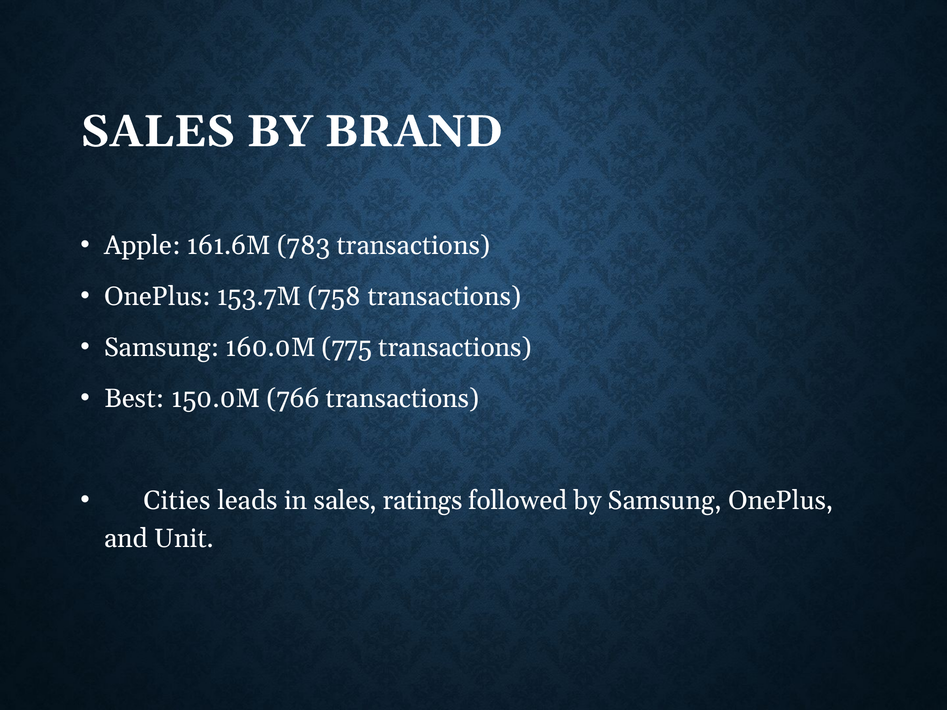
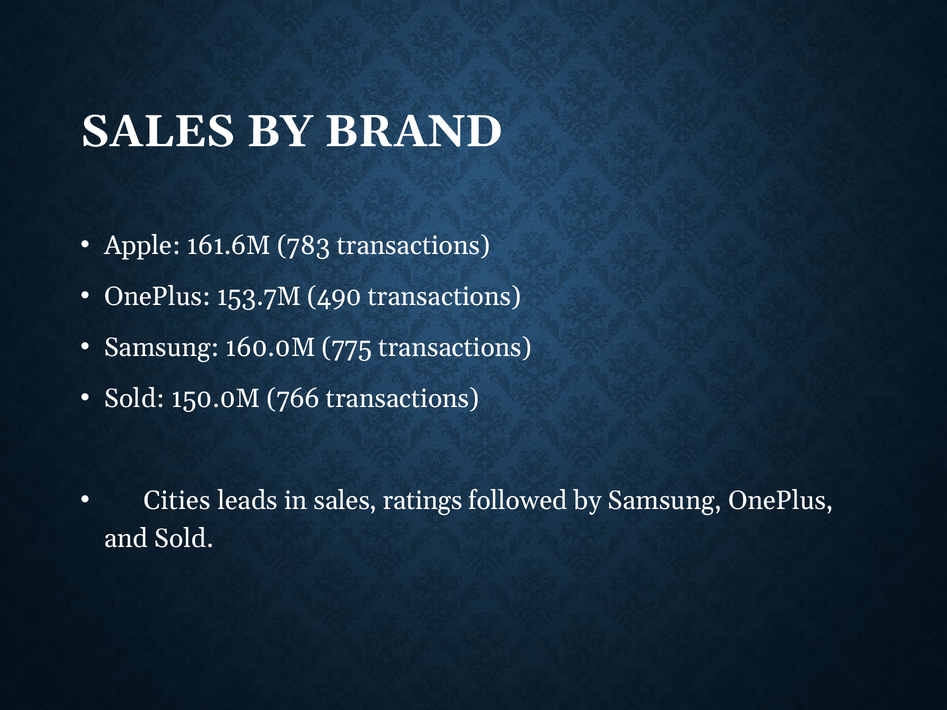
758: 758 -> 490
Best at (134, 399): Best -> Sold
and Unit: Unit -> Sold
